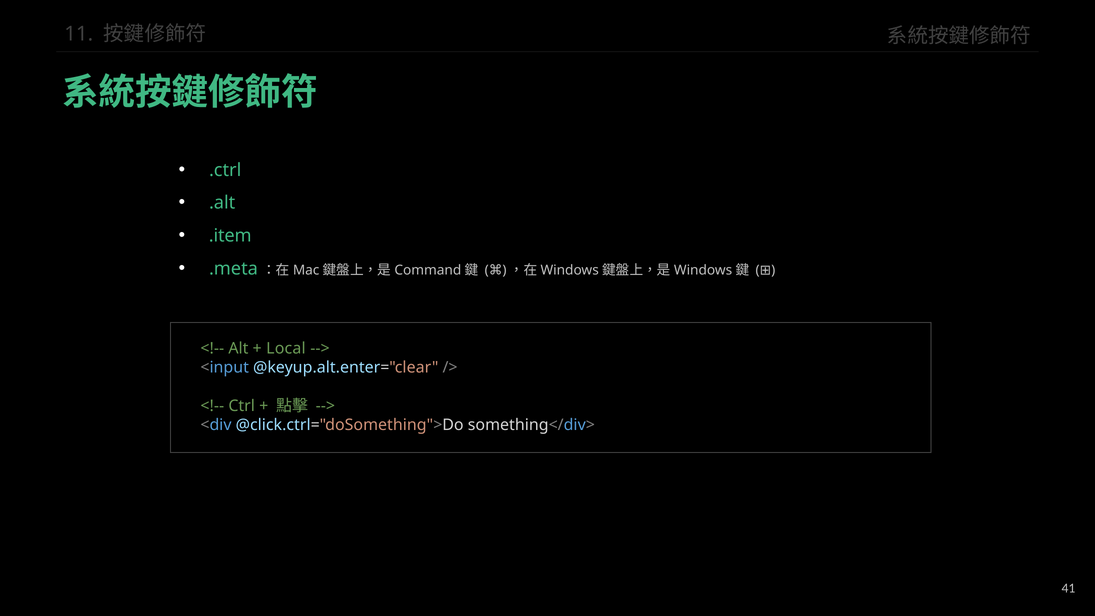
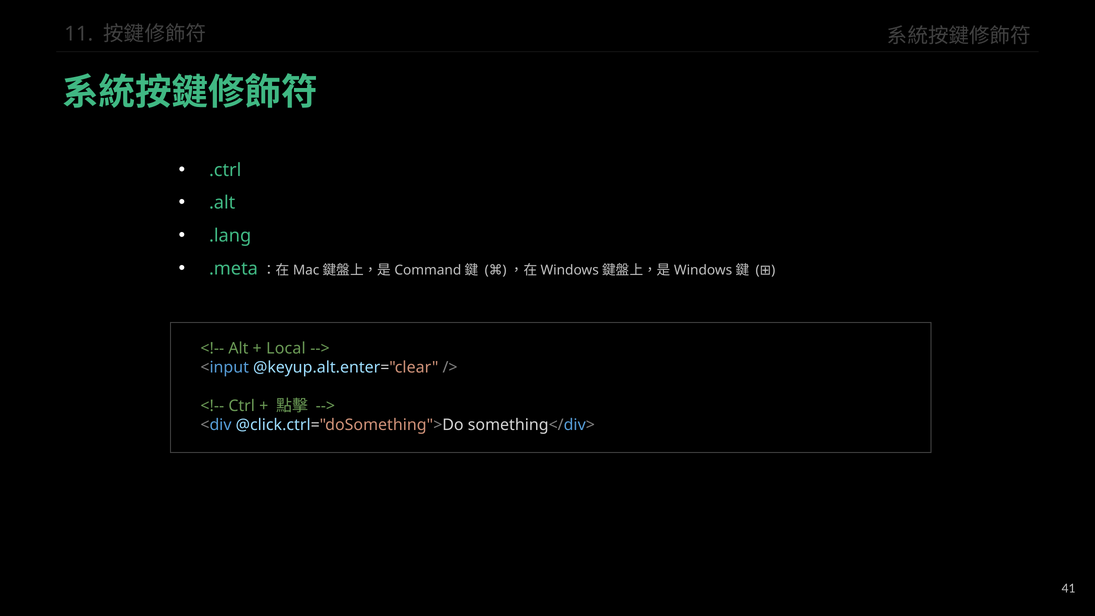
.item: .item -> .lang
